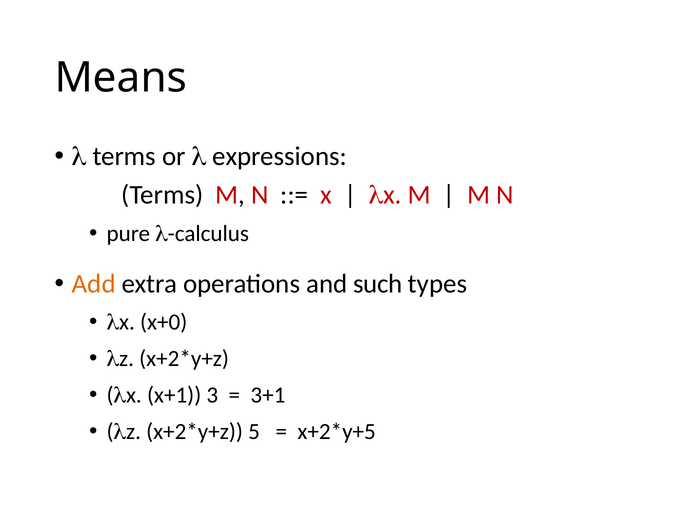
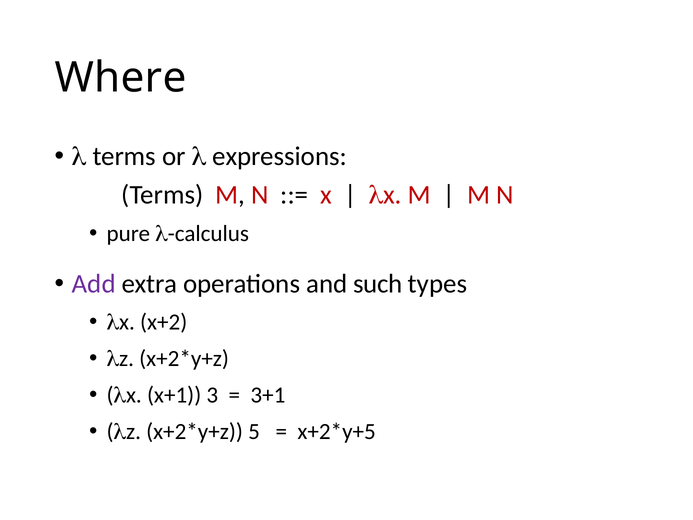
Means: Means -> Where
Add colour: orange -> purple
x+0: x+0 -> x+2
